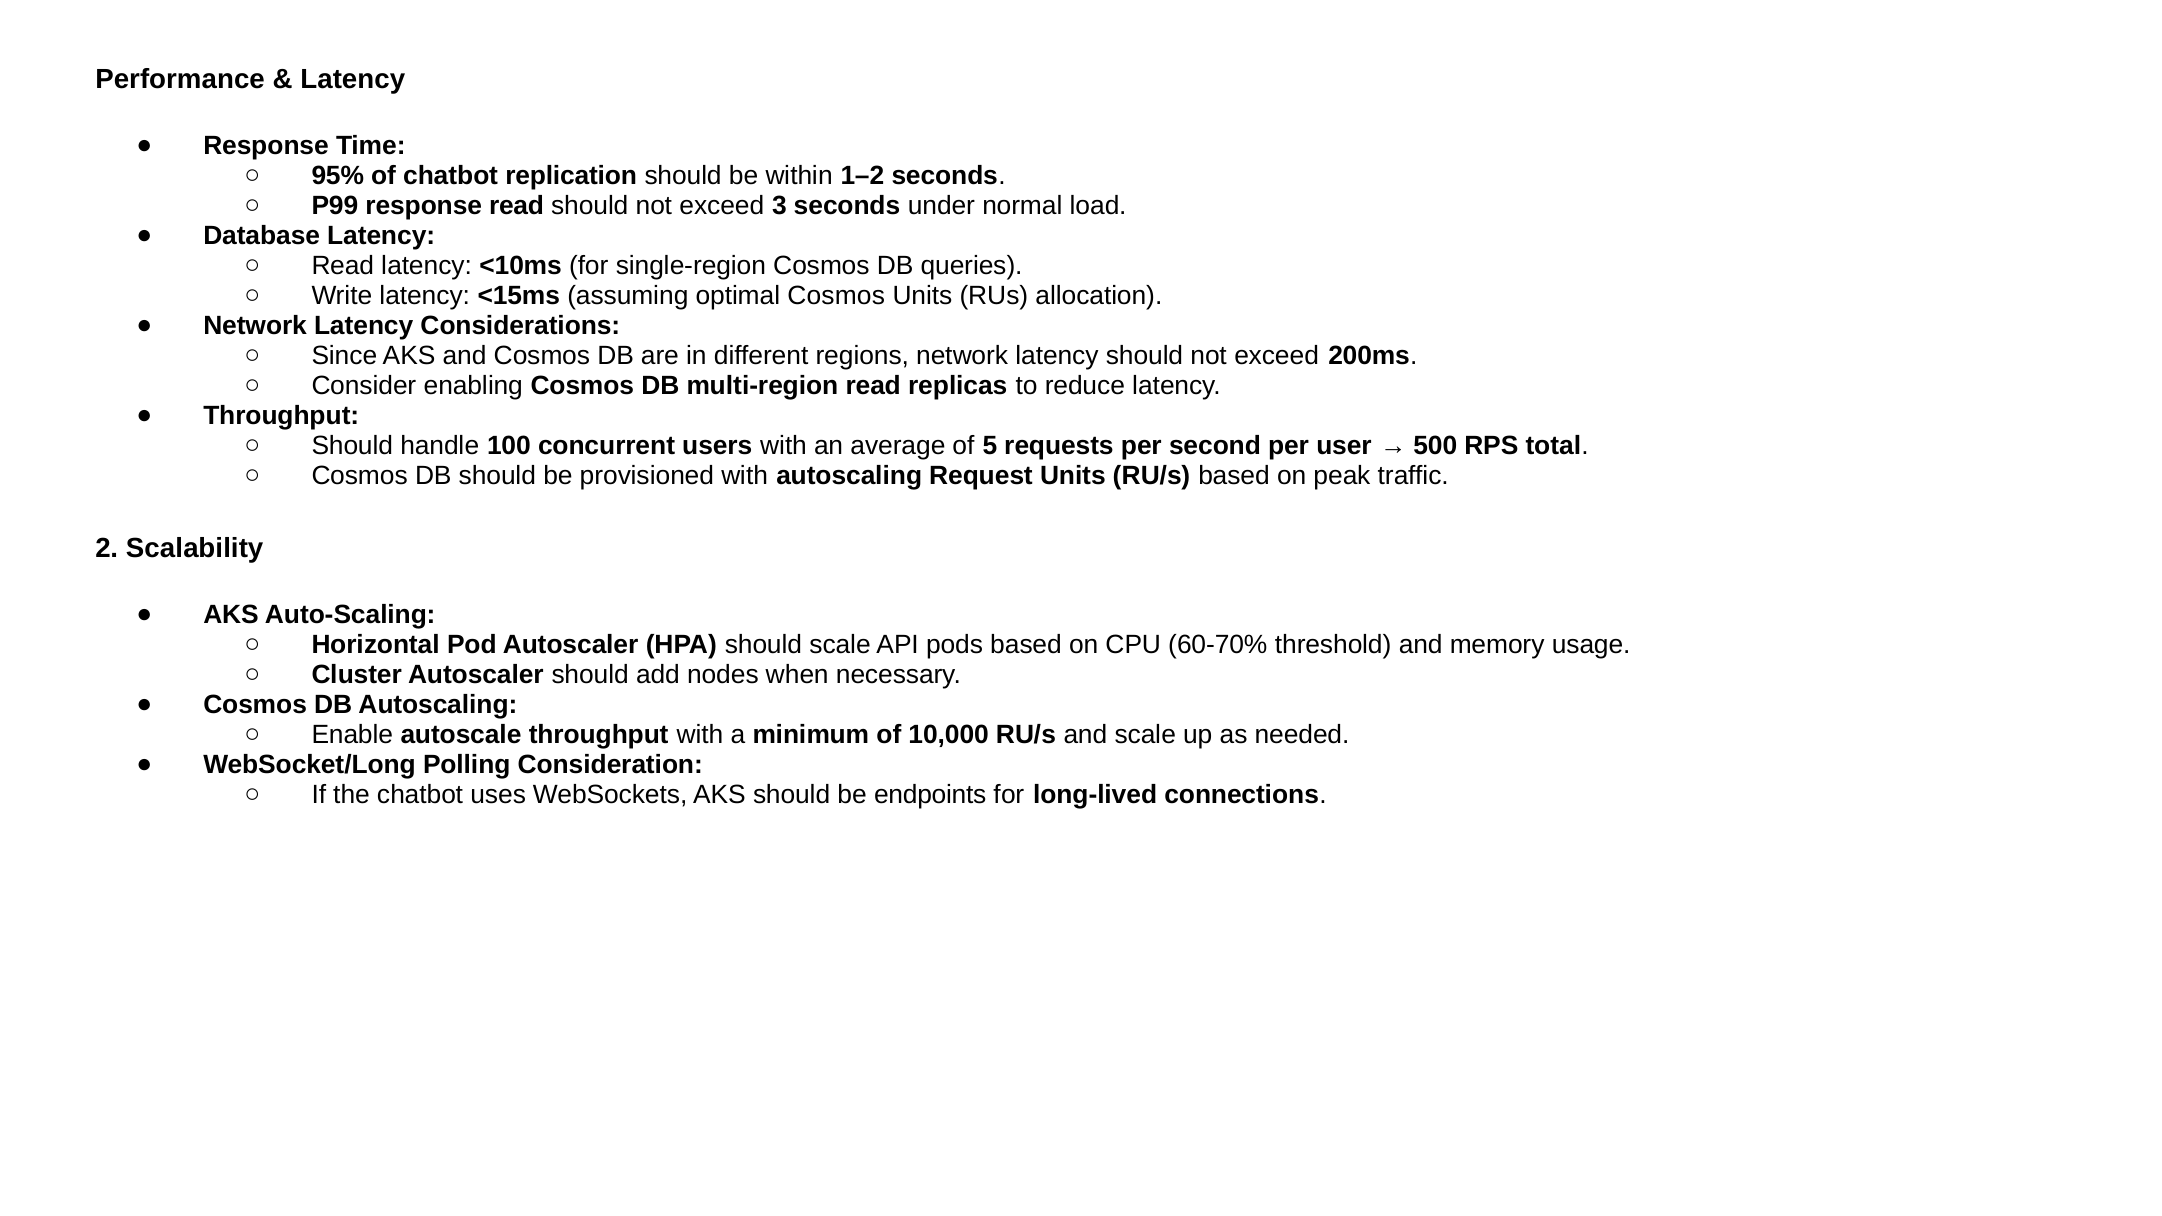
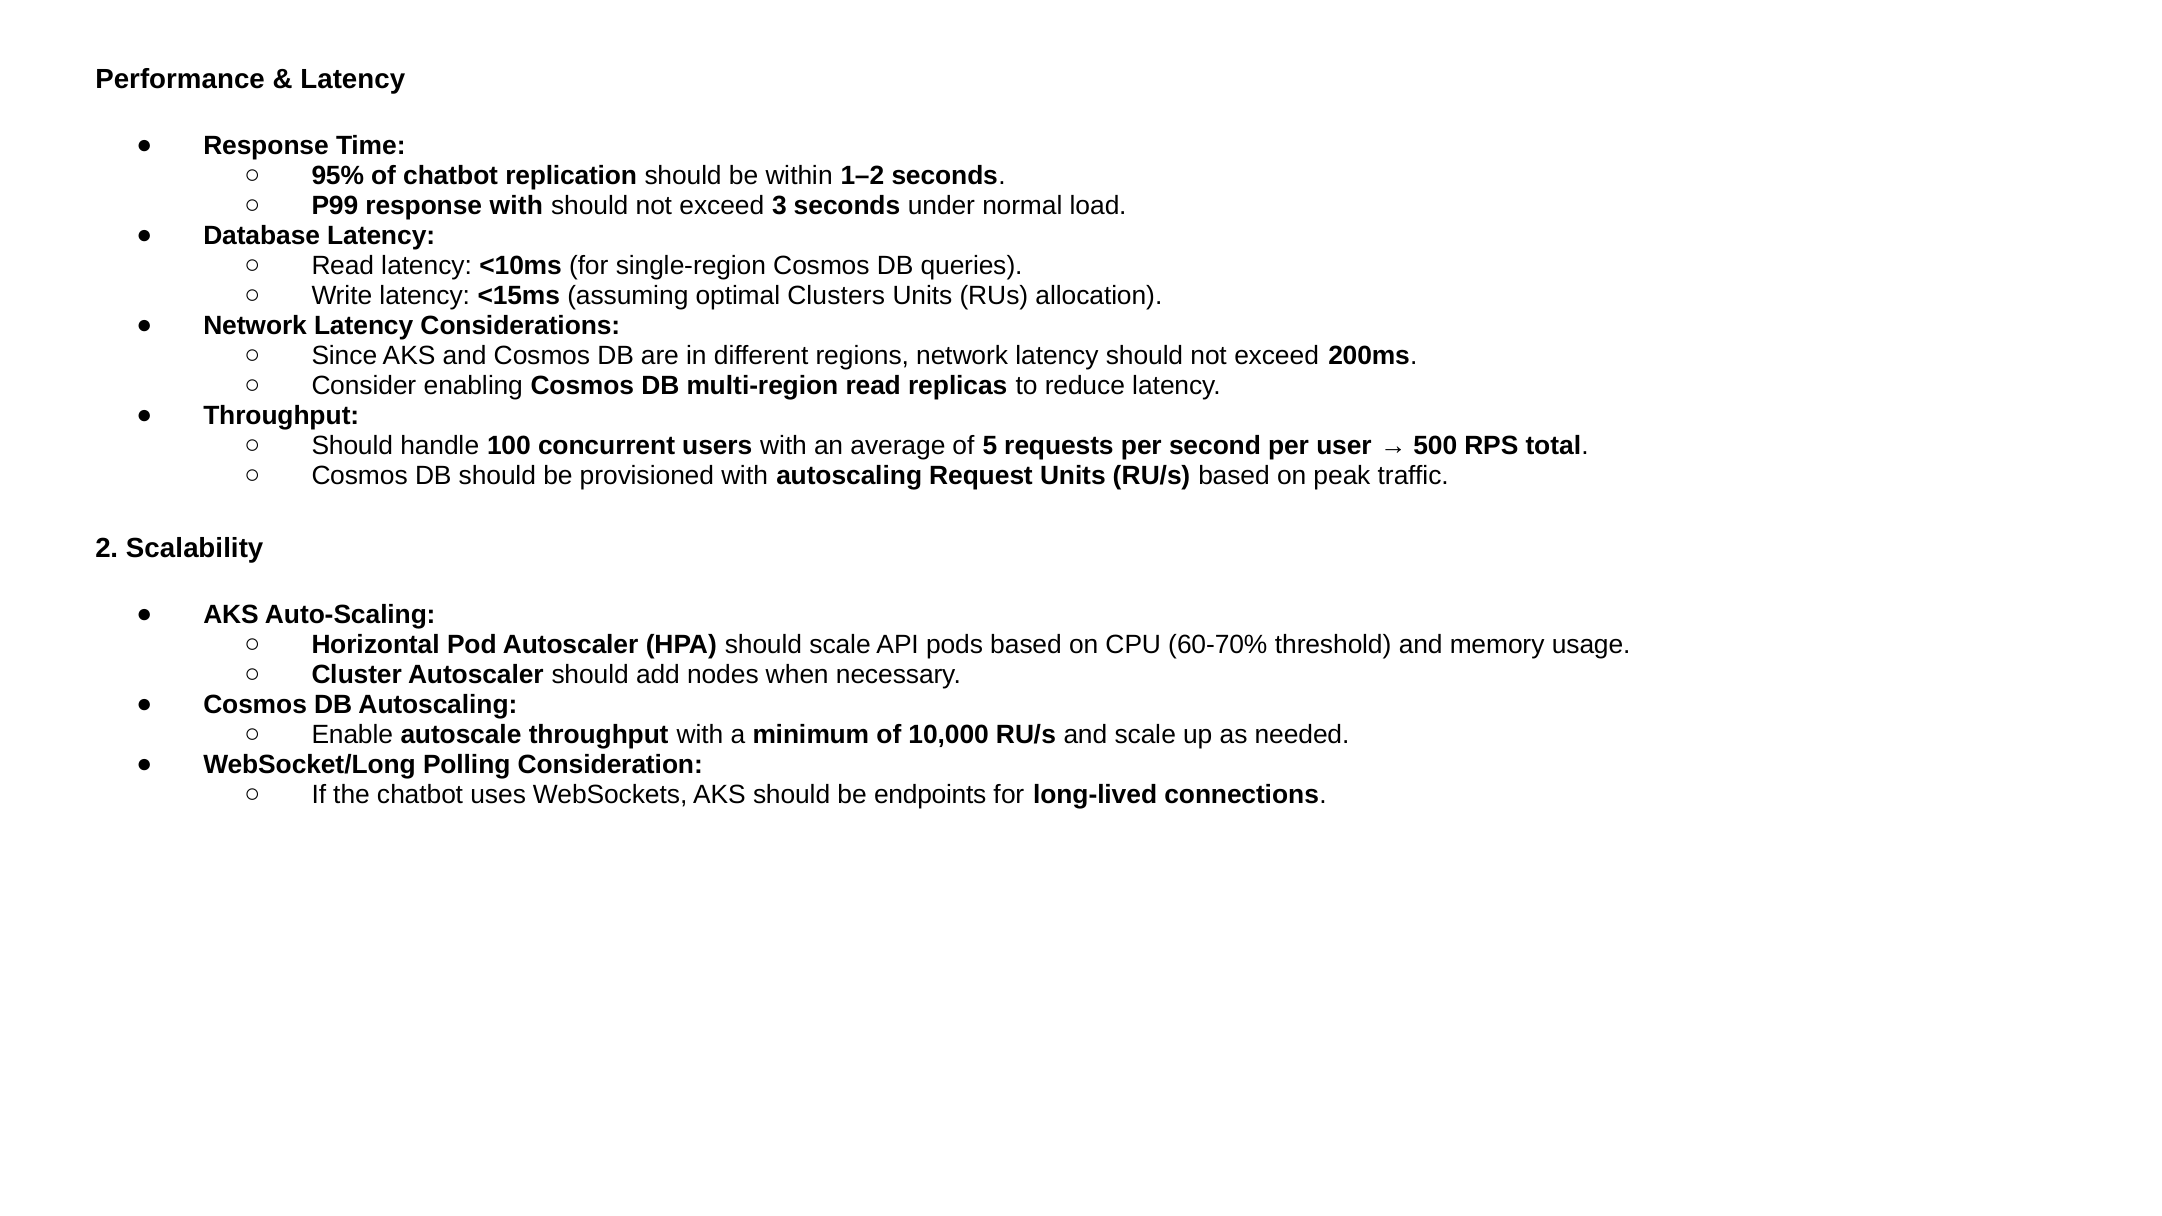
response read: read -> with
optimal Cosmos: Cosmos -> Clusters
